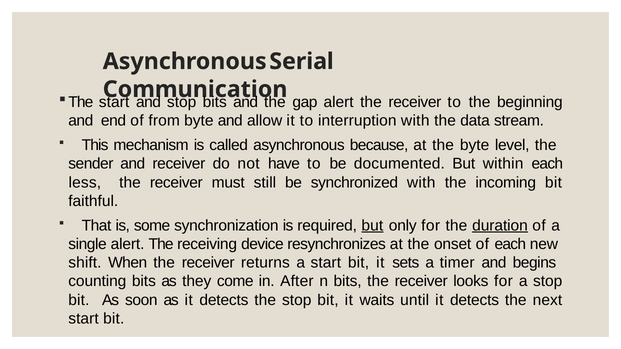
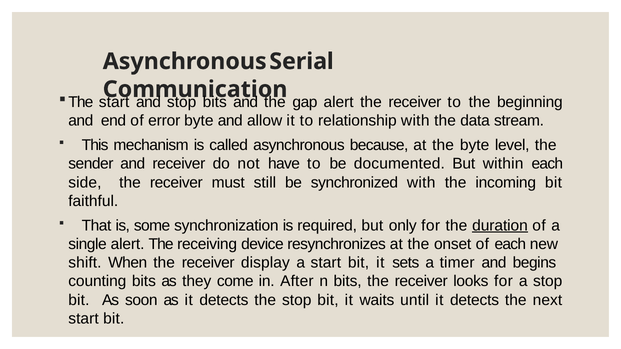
from: from -> error
interruption: interruption -> relationship
less: less -> side
but at (372, 226) underline: present -> none
returns: returns -> display
